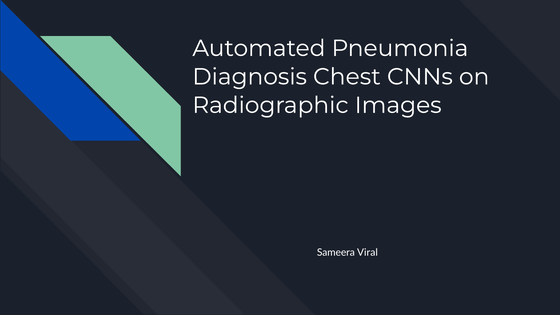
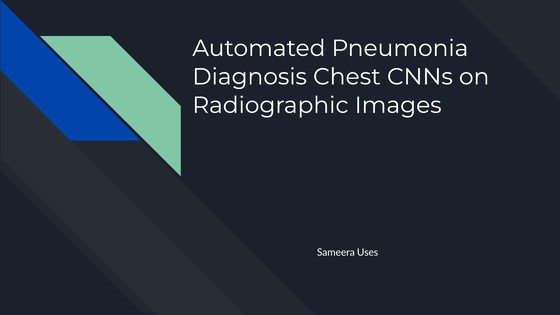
Viral: Viral -> Uses
